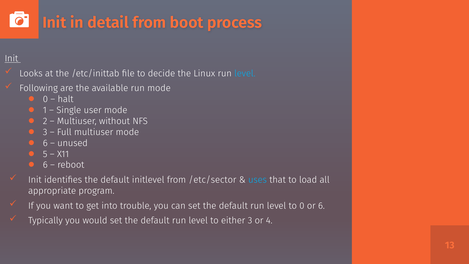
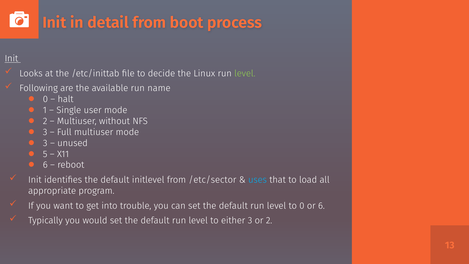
level at (245, 73) colour: light blue -> light green
run mode: mode -> name
6 at (45, 143): 6 -> 3
or 4: 4 -> 2
